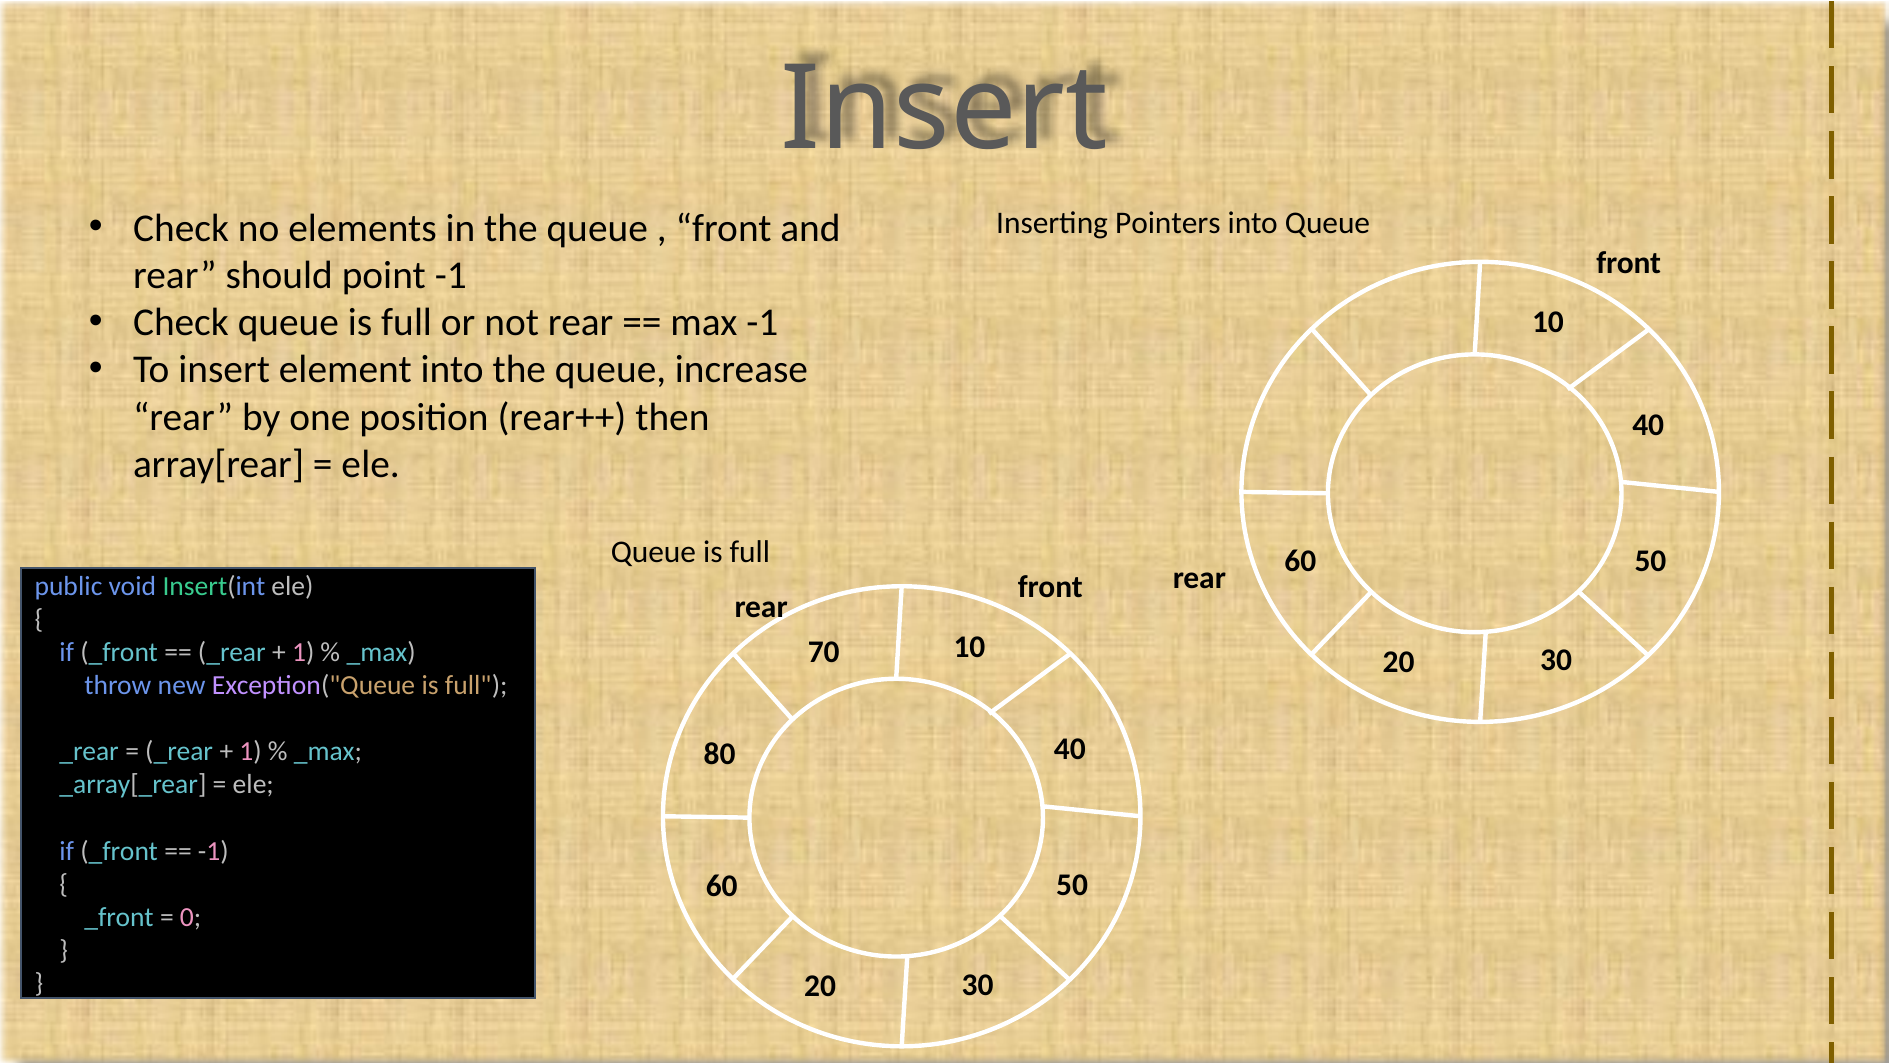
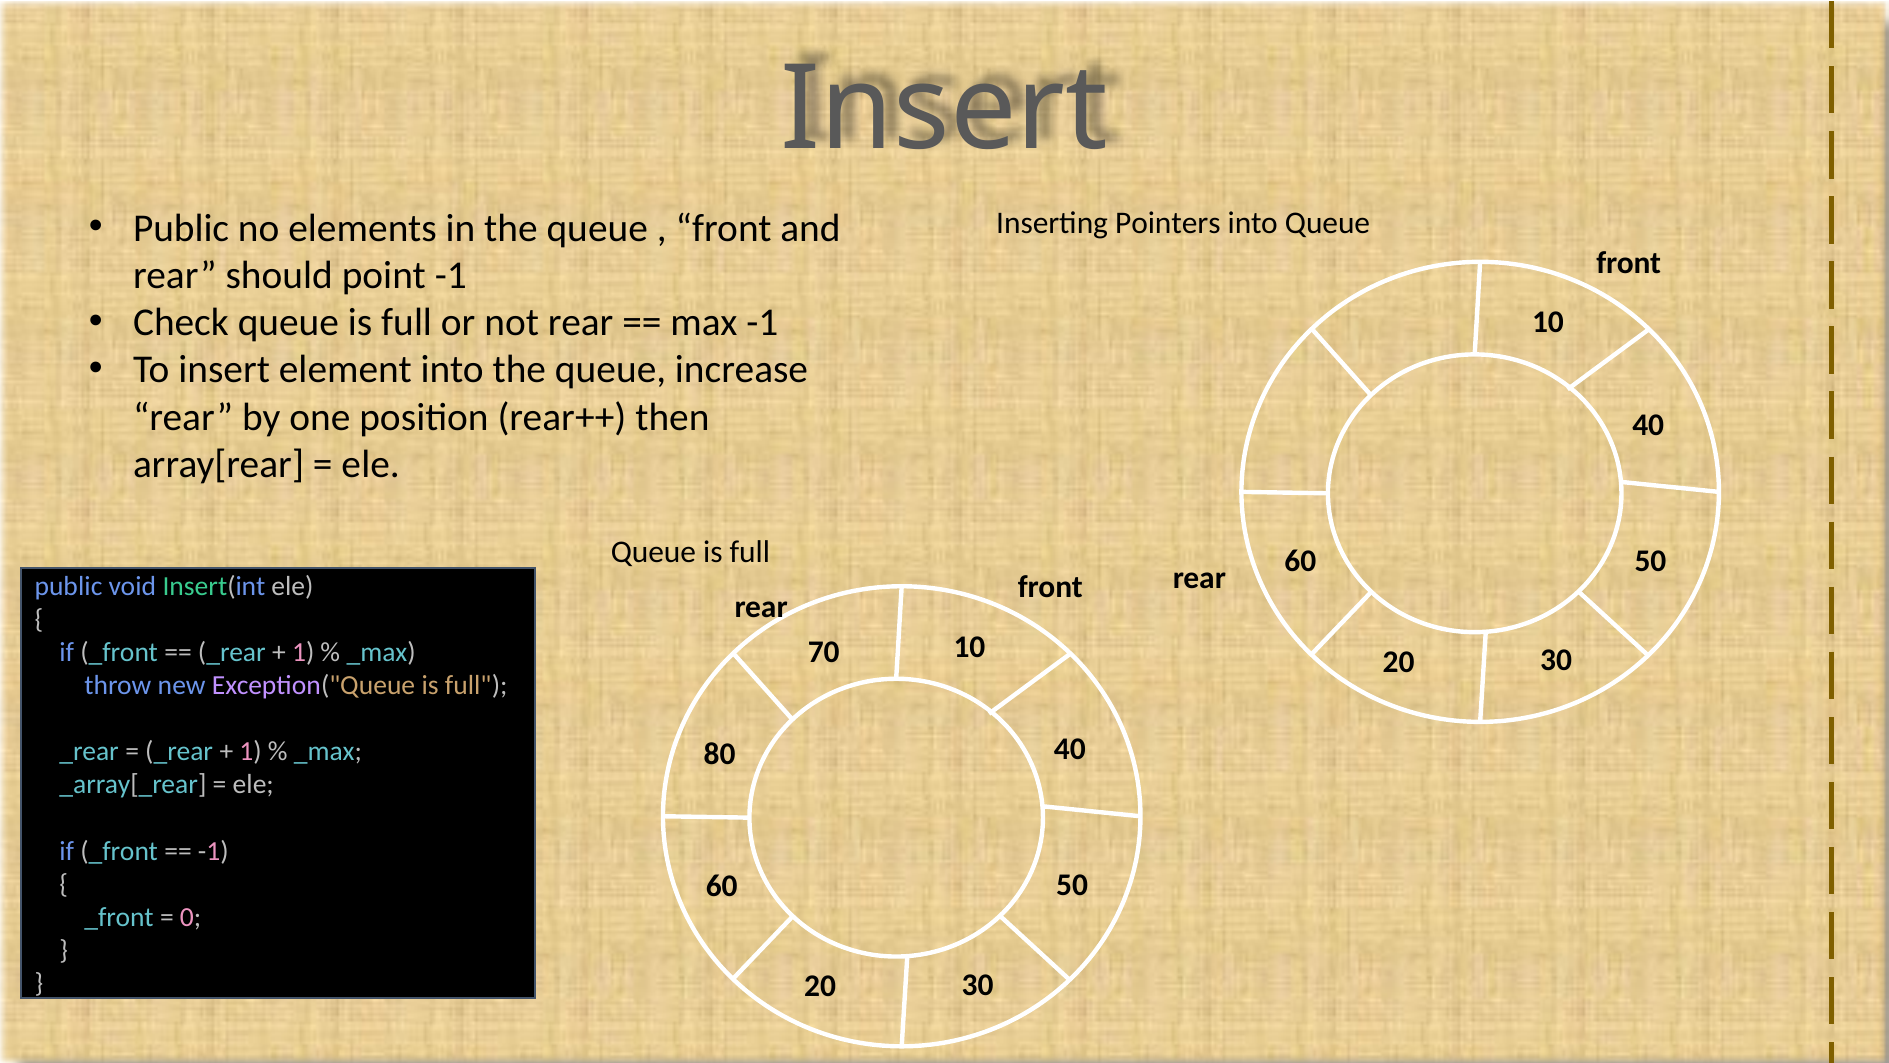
Check at (181, 228): Check -> Public
